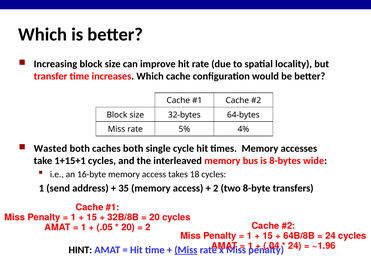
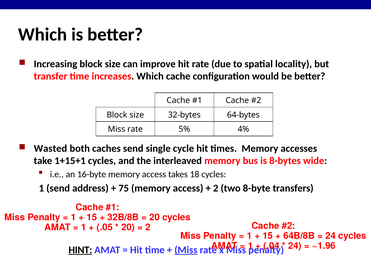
caches both: both -> send
35: 35 -> 75
HINT underline: none -> present
